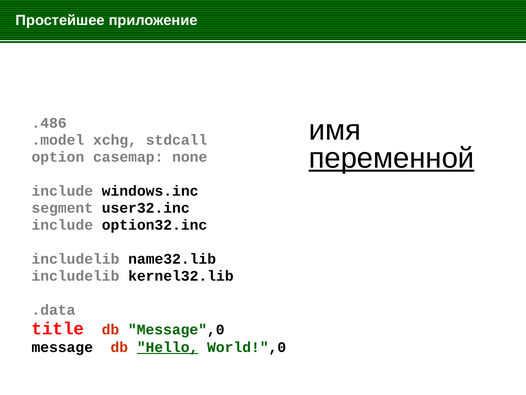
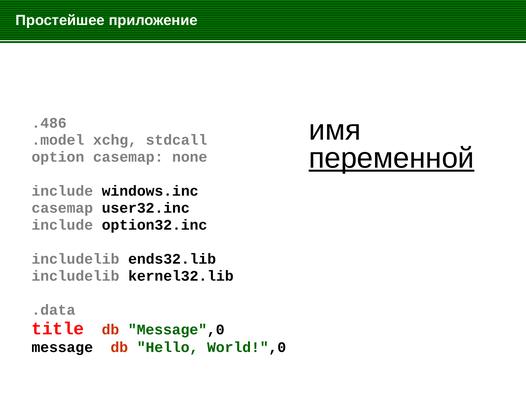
segment at (62, 208): segment -> casemap
name32.lib: name32.lib -> ends32.lib
Hello underline: present -> none
